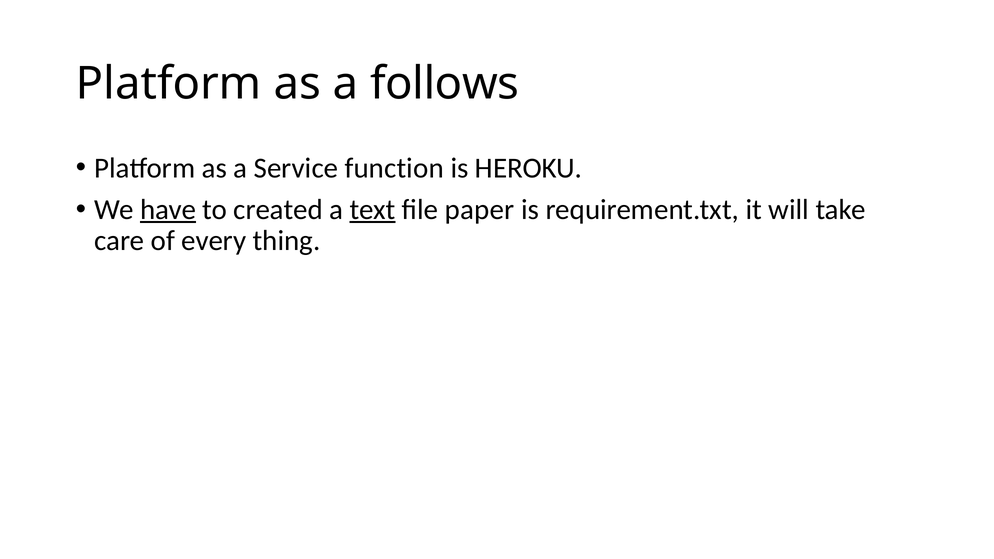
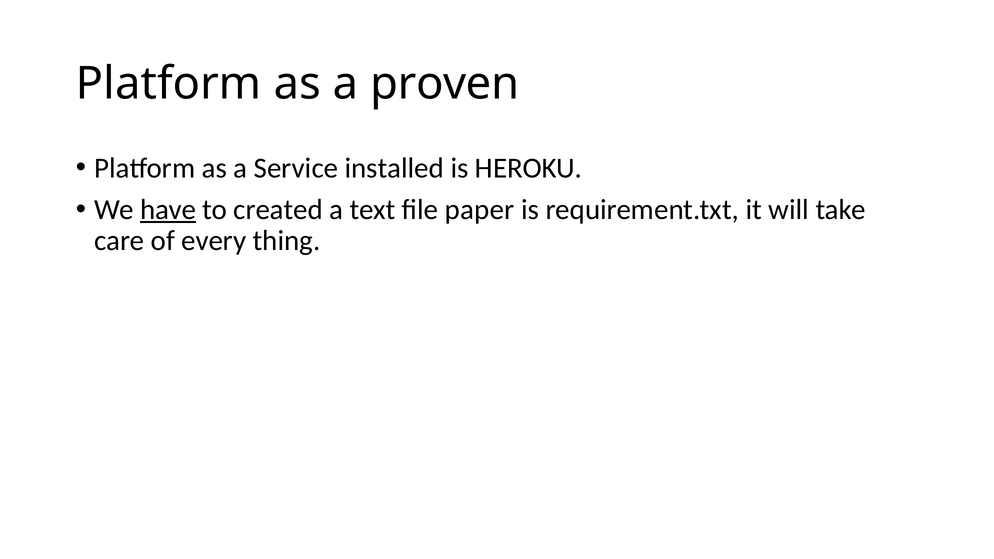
follows: follows -> proven
function: function -> installed
text underline: present -> none
